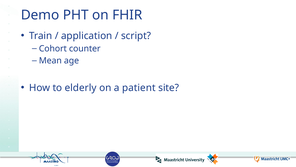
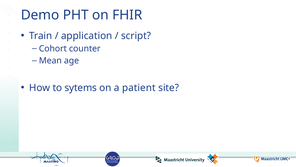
elderly: elderly -> sytems
